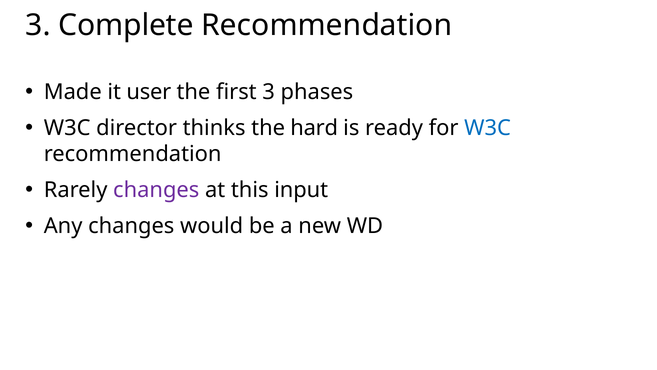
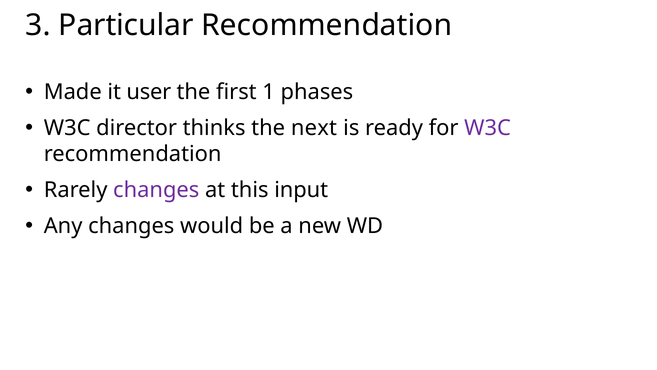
Complete: Complete -> Particular
first 3: 3 -> 1
hard: hard -> next
W3C at (488, 128) colour: blue -> purple
